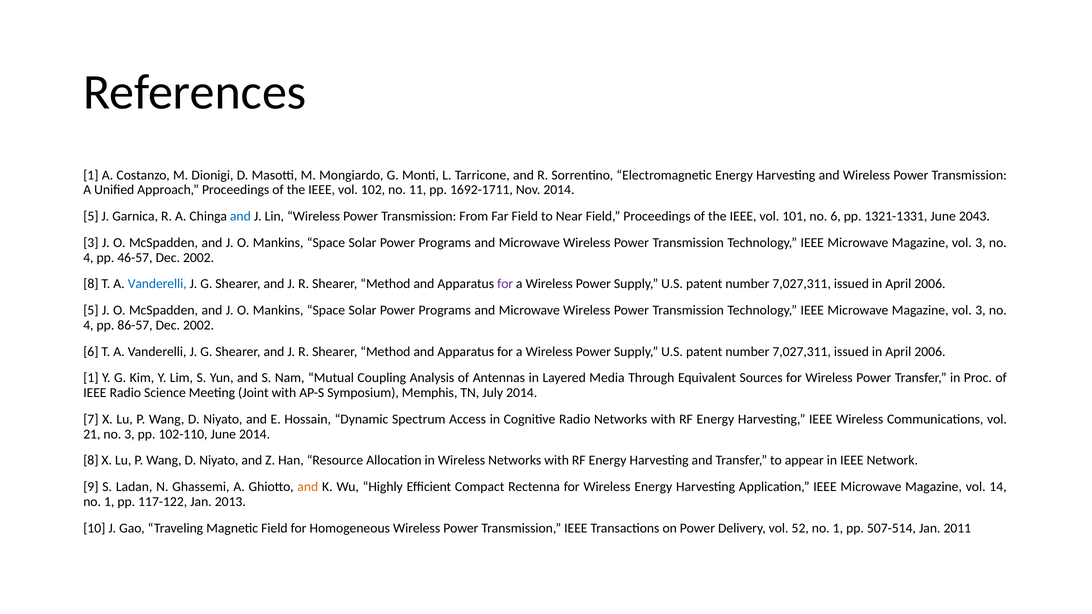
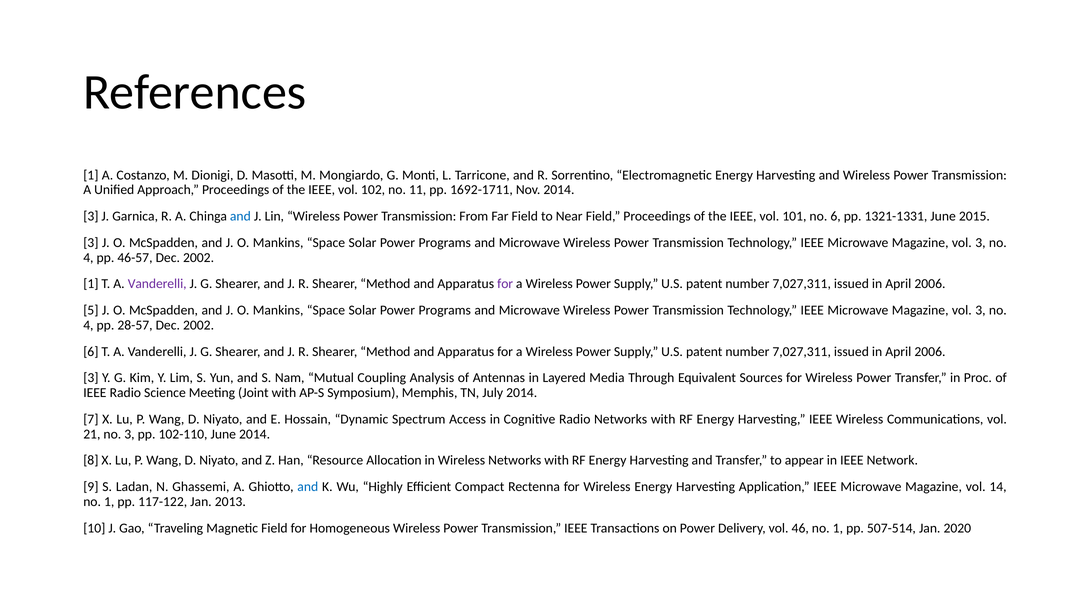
5 at (91, 216): 5 -> 3
2043: 2043 -> 2015
8 at (91, 284): 8 -> 1
Vanderelli at (157, 284) colour: blue -> purple
86-57: 86-57 -> 28-57
1 at (91, 378): 1 -> 3
and at (308, 487) colour: orange -> blue
52: 52 -> 46
2011: 2011 -> 2020
